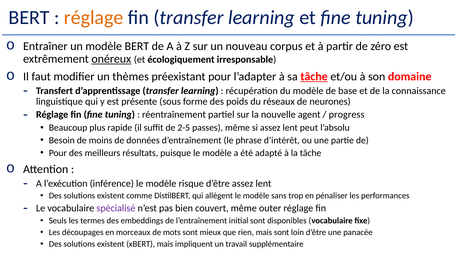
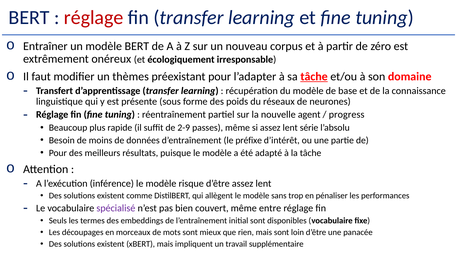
réglage at (94, 17) colour: orange -> red
onéreux underline: present -> none
2-5: 2-5 -> 2-9
peut: peut -> série
phrase: phrase -> préfixe
outer: outer -> entre
